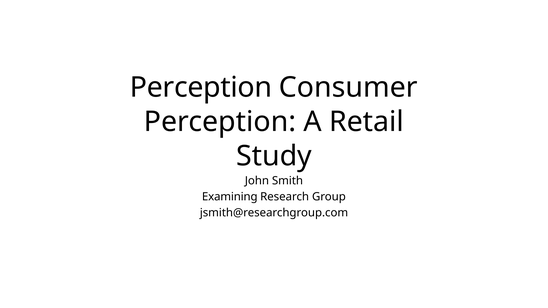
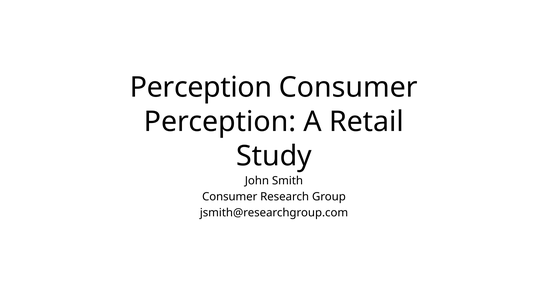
Examining at (230, 197): Examining -> Consumer
